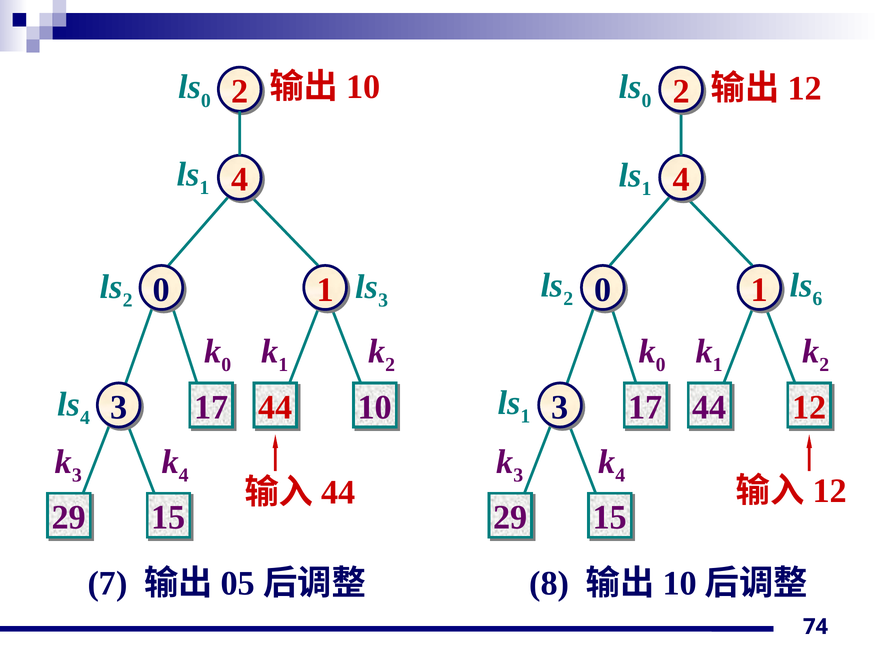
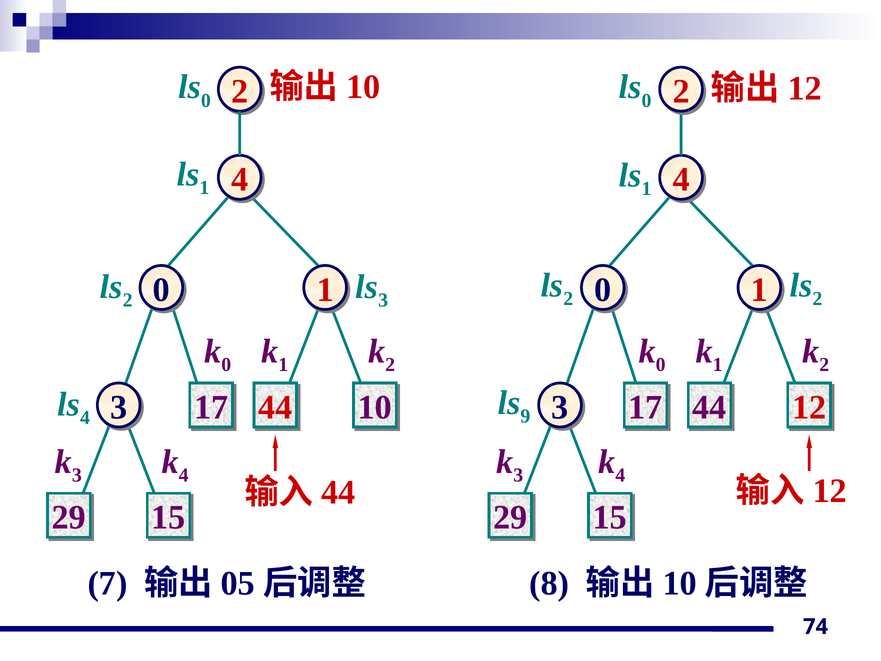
6 at (817, 299): 6 -> 2
1 at (525, 416): 1 -> 9
